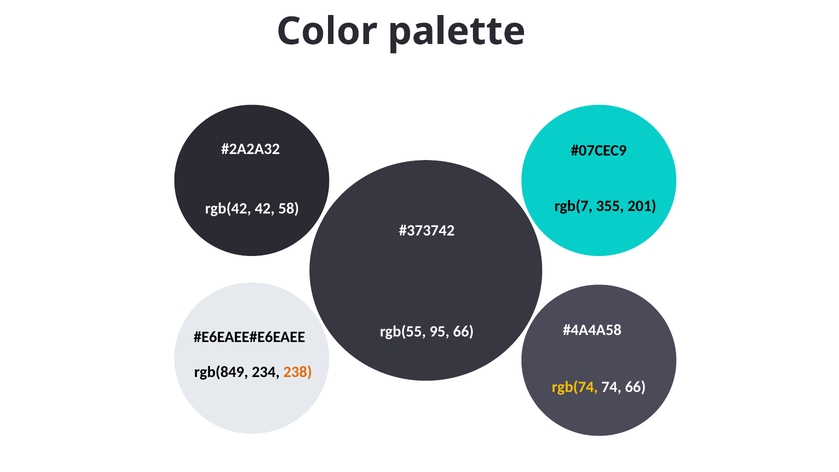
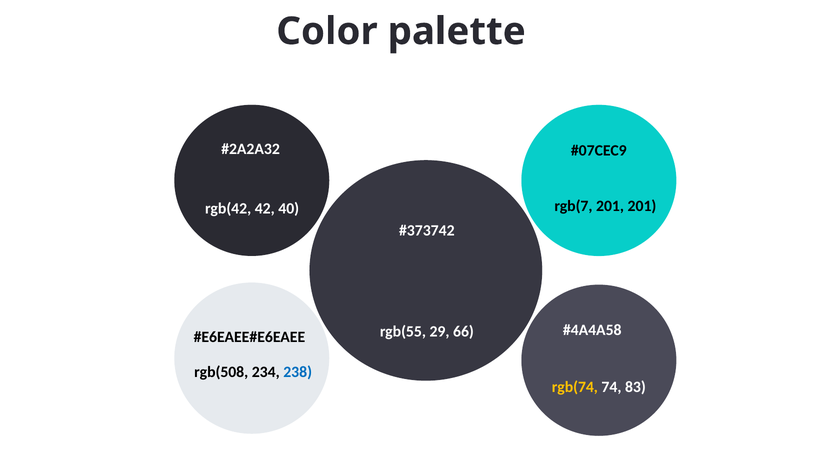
rgb(7 355: 355 -> 201
58: 58 -> 40
95: 95 -> 29
rgb(849: rgb(849 -> rgb(508
238 colour: orange -> blue
74 66: 66 -> 83
